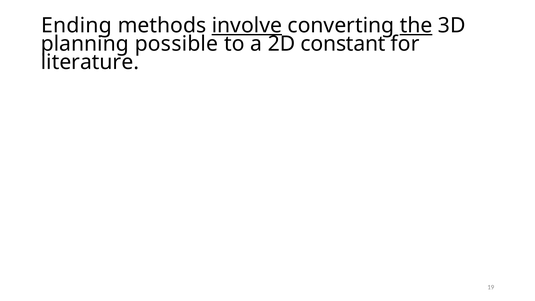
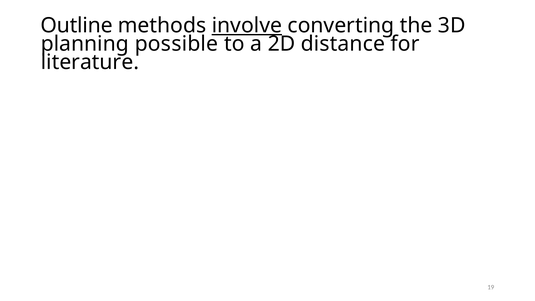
Ending: Ending -> Outline
the underline: present -> none
constant: constant -> distance
